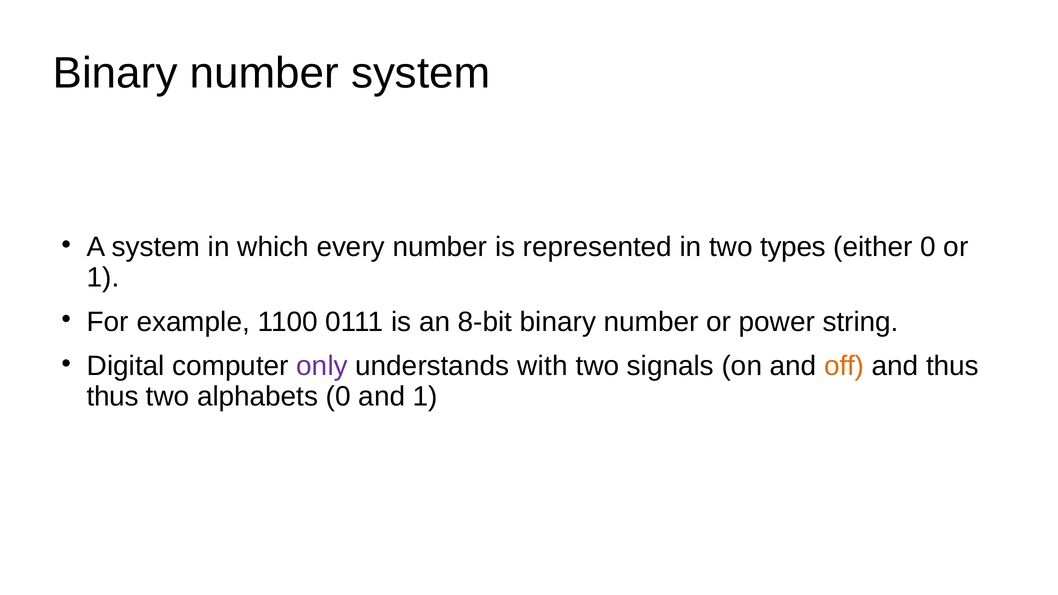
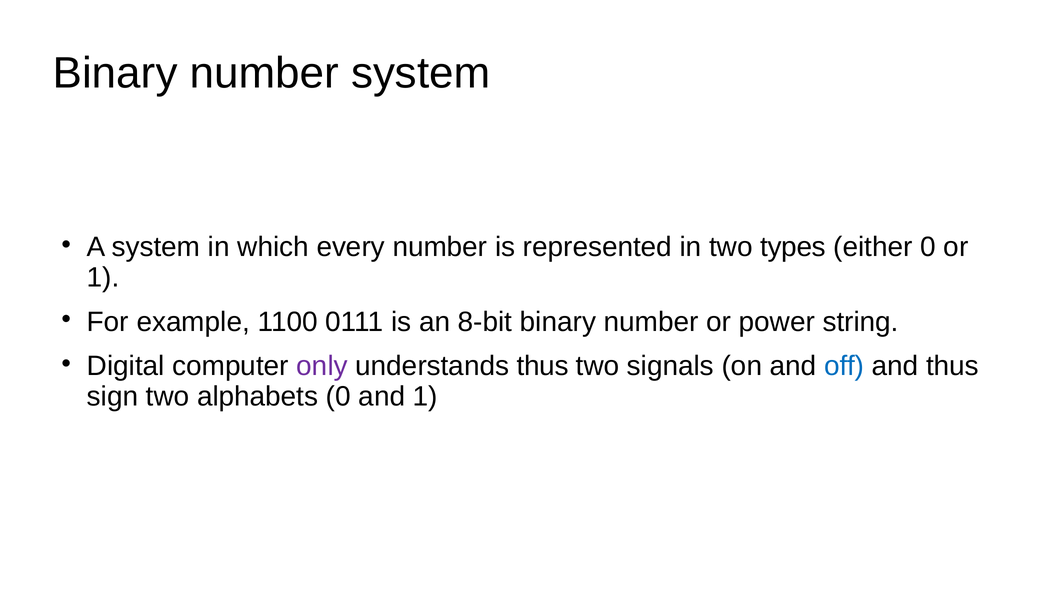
understands with: with -> thus
off colour: orange -> blue
thus at (113, 397): thus -> sign
